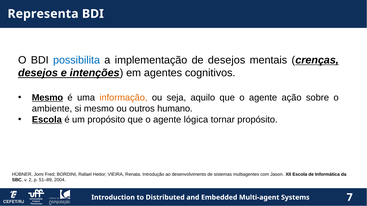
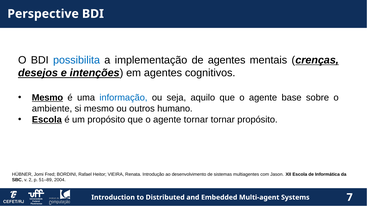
Representa: Representa -> Perspective
de desejos: desejos -> agentes
informação colour: orange -> blue
ação: ação -> base
agente lógica: lógica -> tornar
